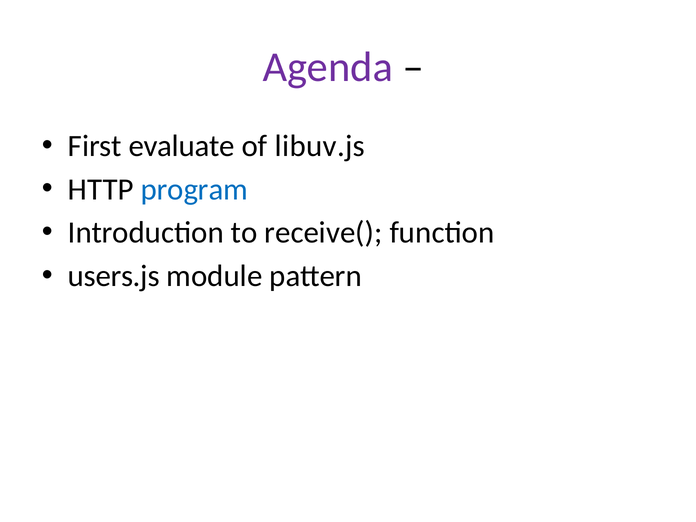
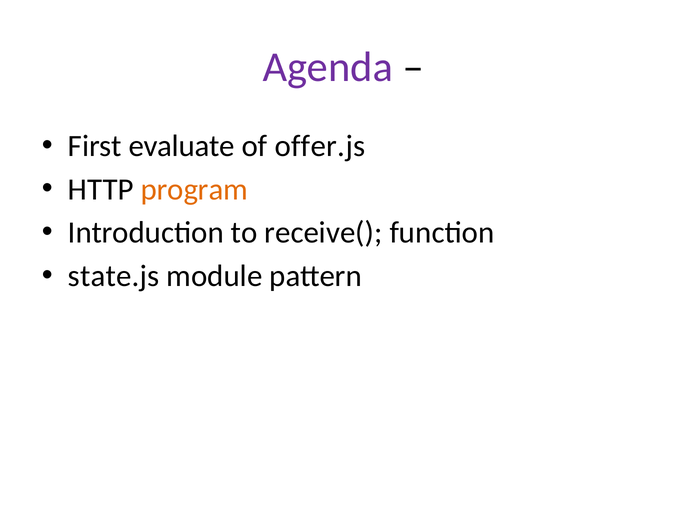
libuv.js: libuv.js -> offer.js
program colour: blue -> orange
users.js: users.js -> state.js
